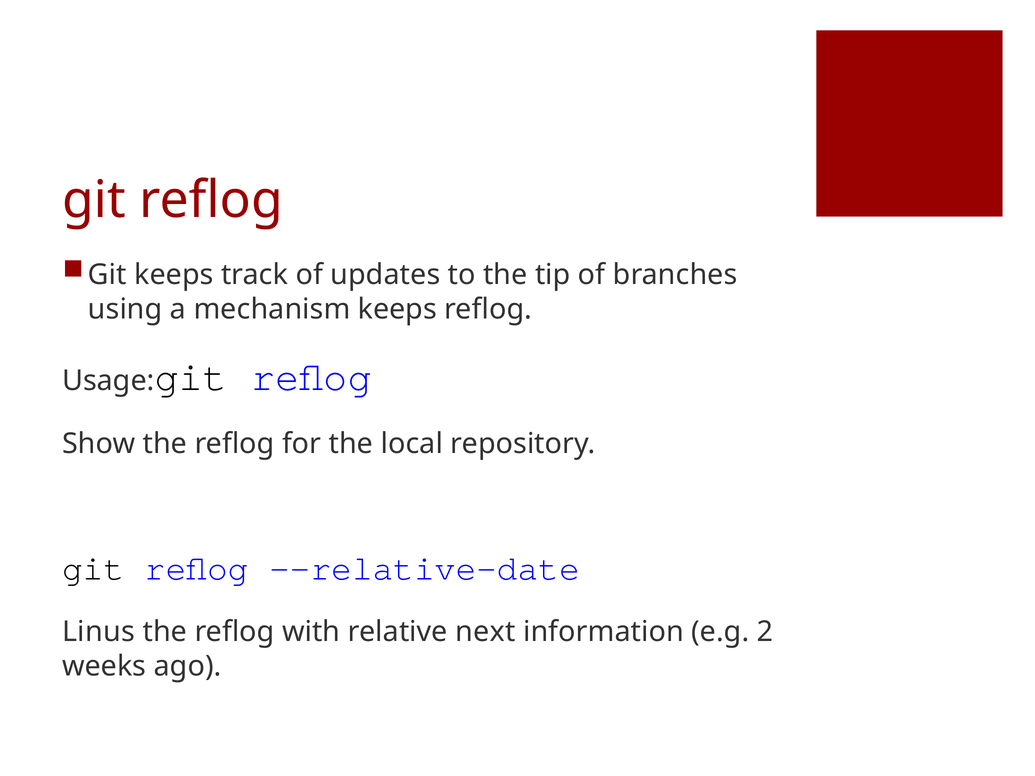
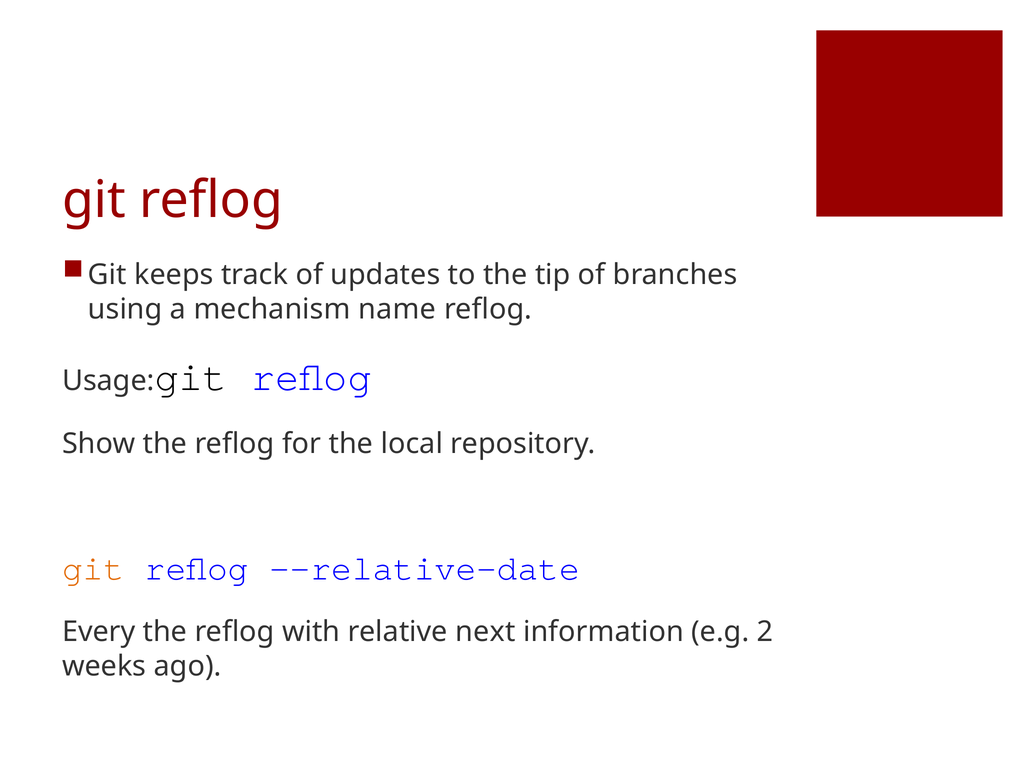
mechanism keeps: keeps -> name
git at (93, 568) colour: black -> orange
Linus: Linus -> Every
